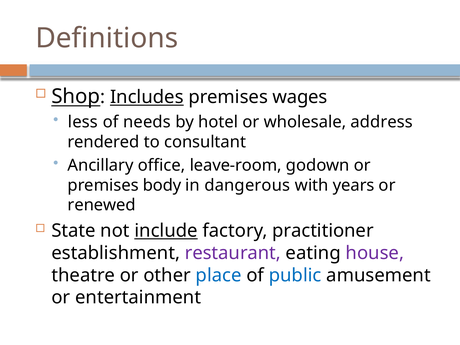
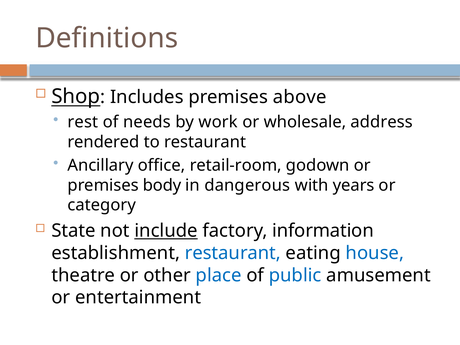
Includes underline: present -> none
wages: wages -> above
less: less -> rest
hotel: hotel -> work
to consultant: consultant -> restaurant
leave-room: leave-room -> retail-room
renewed: renewed -> category
practitioner: practitioner -> information
restaurant at (233, 253) colour: purple -> blue
house colour: purple -> blue
